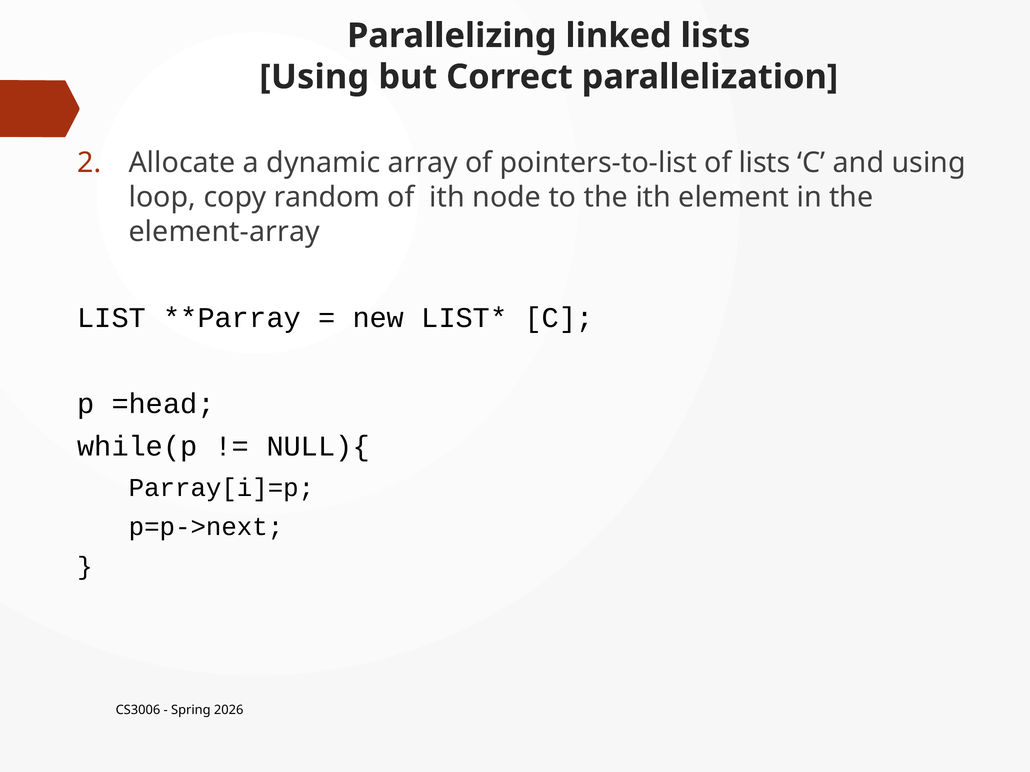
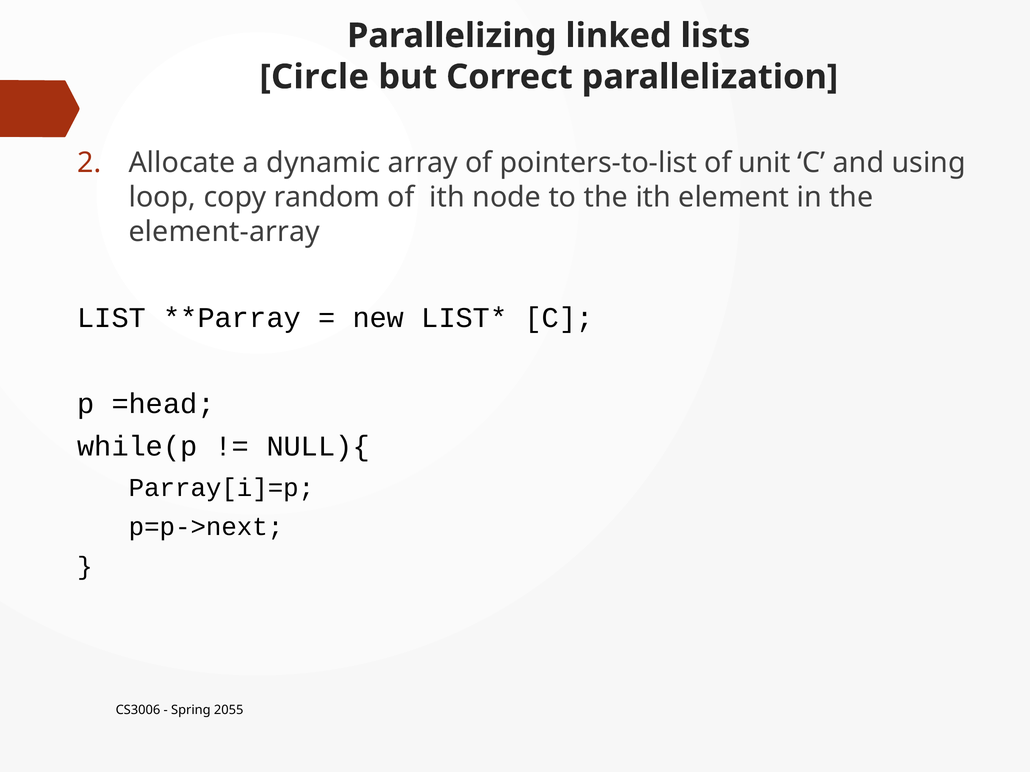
Using at (314, 77): Using -> Circle
of lists: lists -> unit
2026: 2026 -> 2055
